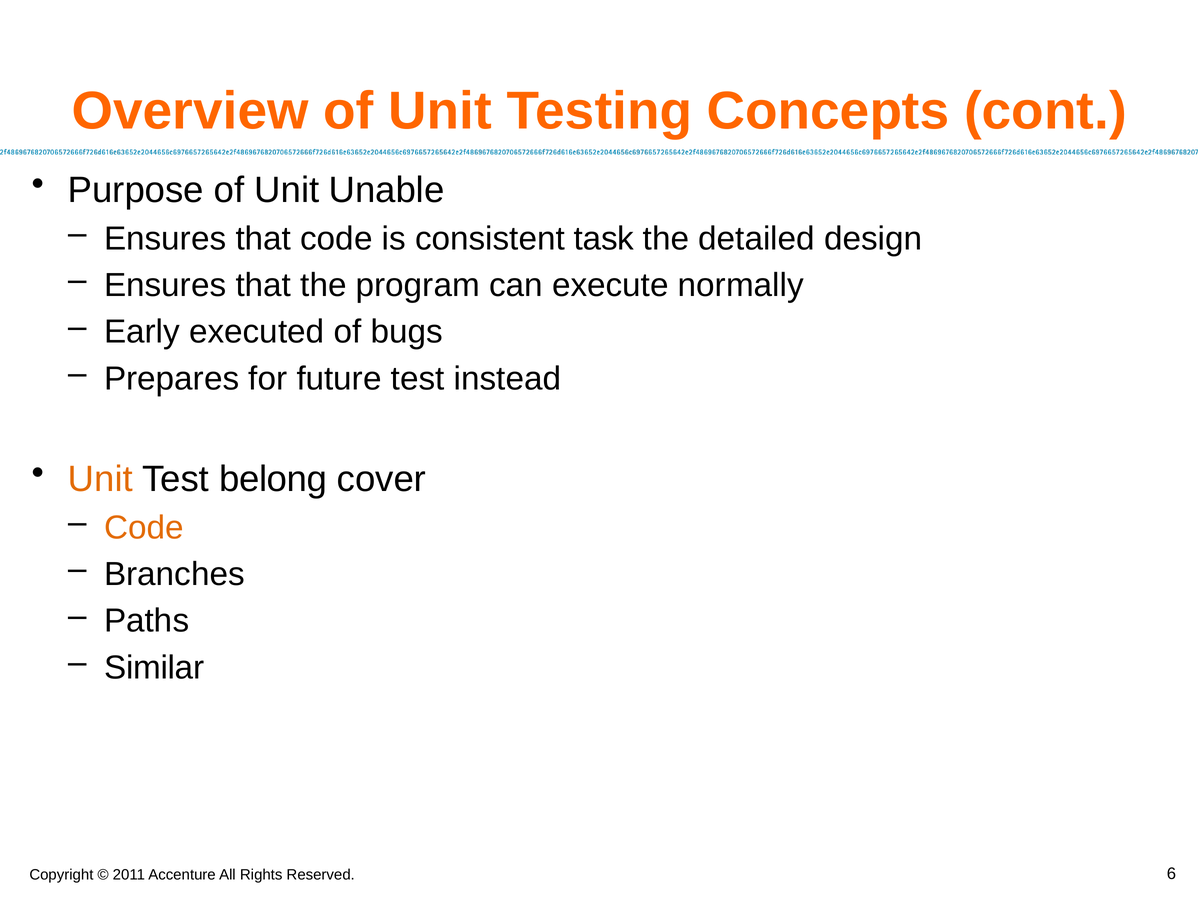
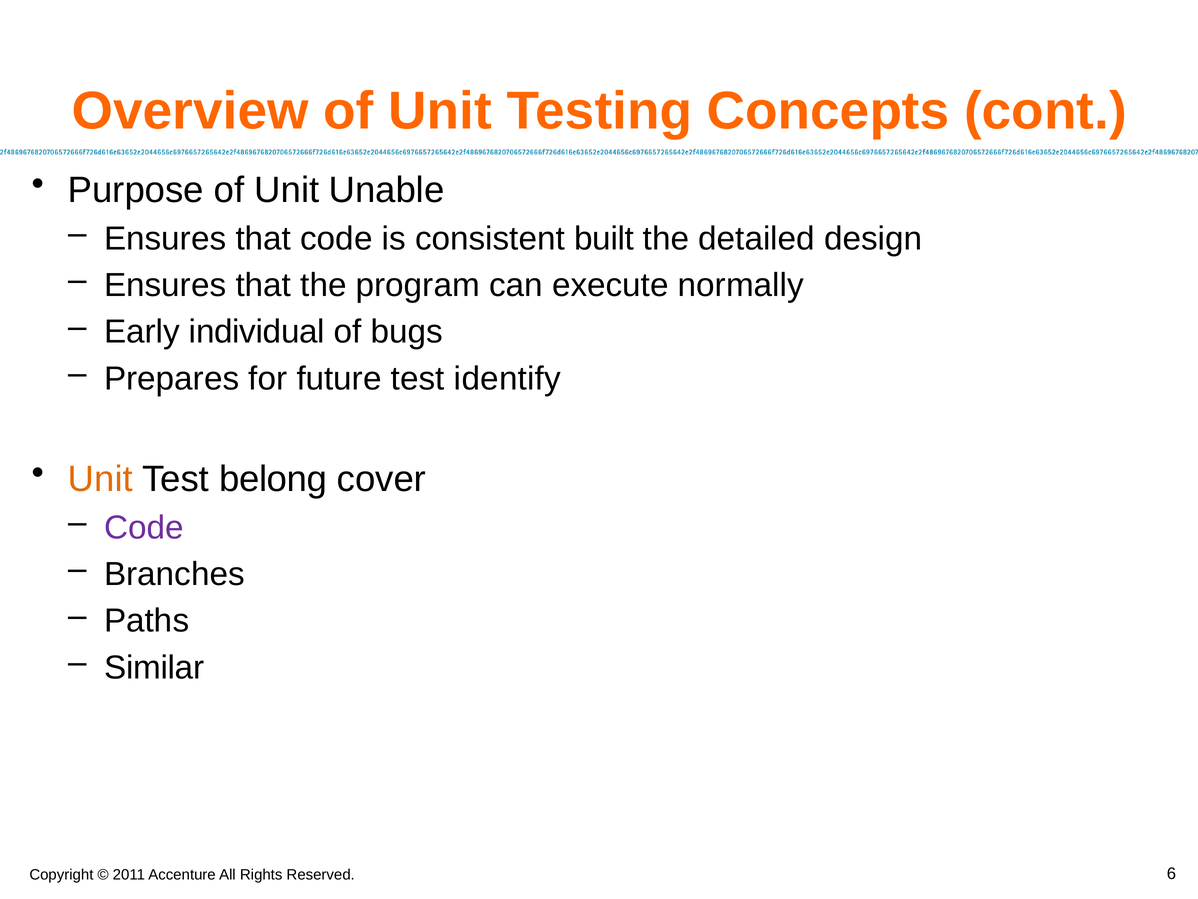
task: task -> built
executed: executed -> individual
instead: instead -> identify
Code at (144, 527) colour: orange -> purple
